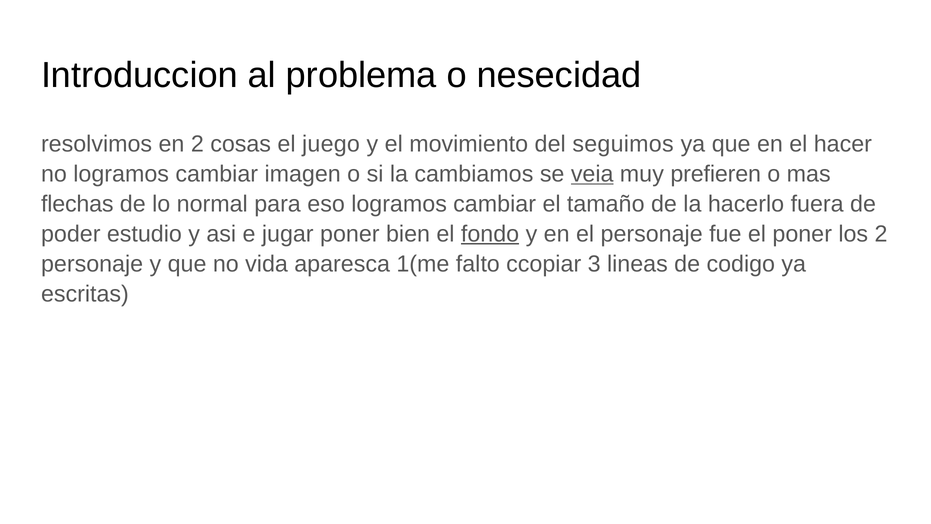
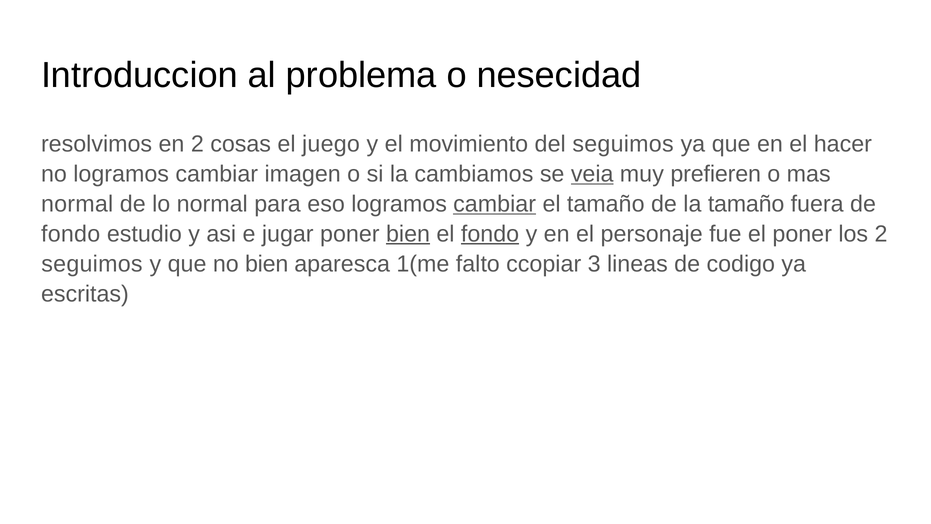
flechas at (77, 204): flechas -> normal
cambiar at (495, 204) underline: none -> present
la hacerlo: hacerlo -> tamaño
poder at (71, 234): poder -> fondo
bien at (408, 234) underline: none -> present
personaje at (92, 264): personaje -> seguimos
no vida: vida -> bien
